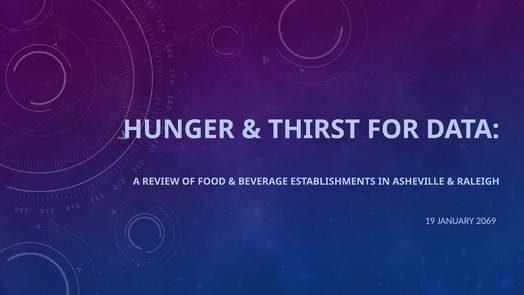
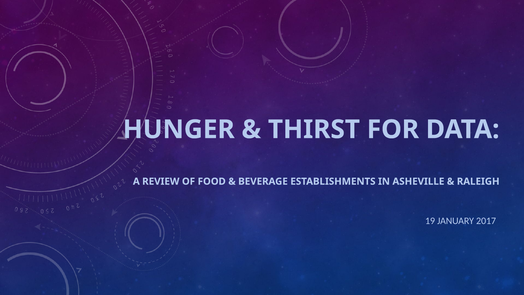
2069: 2069 -> 2017
